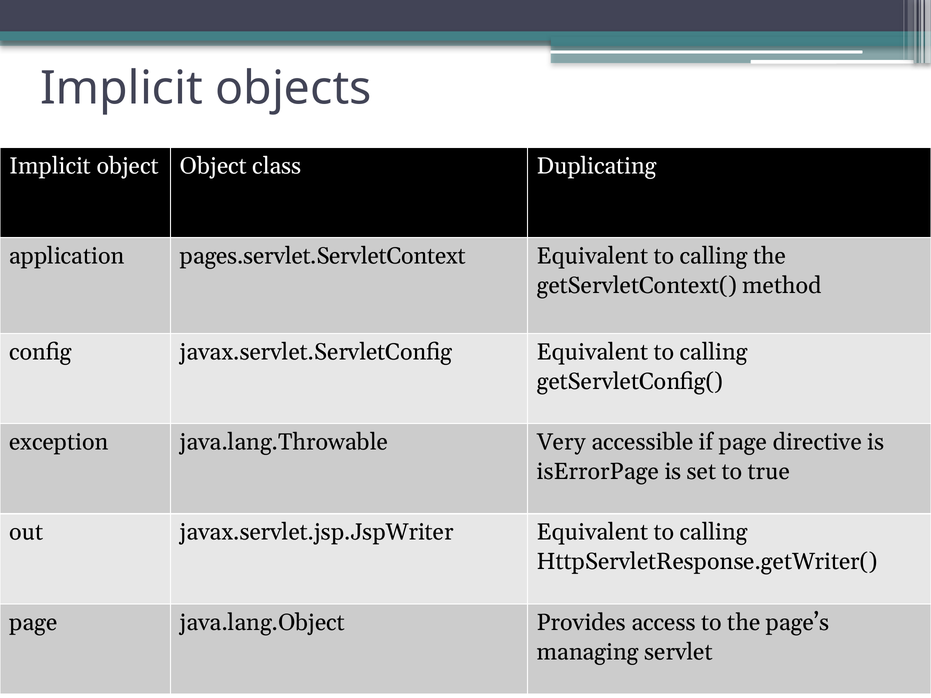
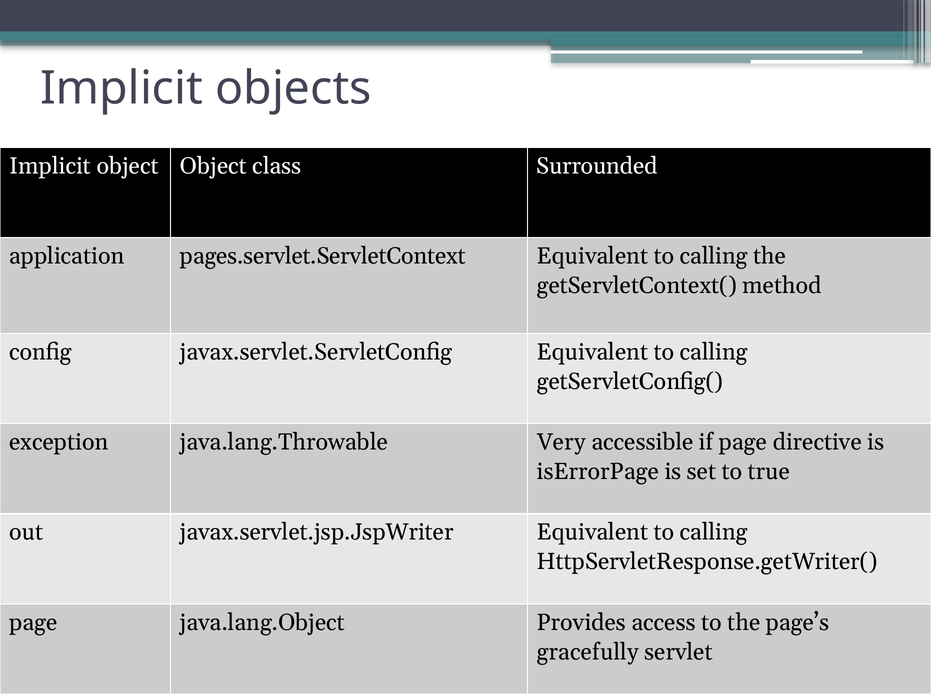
Duplicating: Duplicating -> Surrounded
managing: managing -> gracefully
